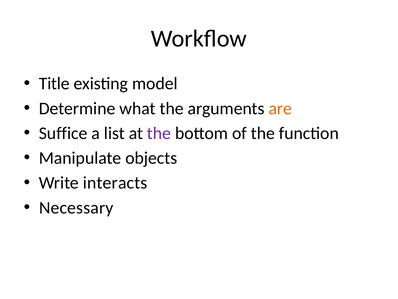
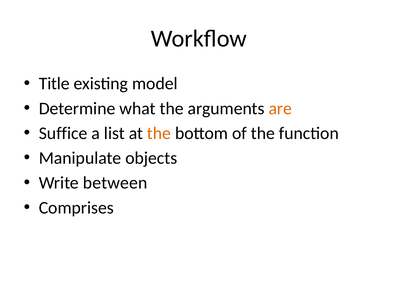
the at (159, 133) colour: purple -> orange
interacts: interacts -> between
Necessary: Necessary -> Comprises
